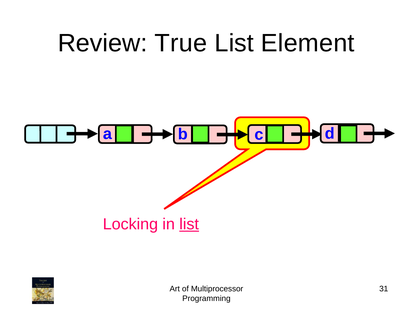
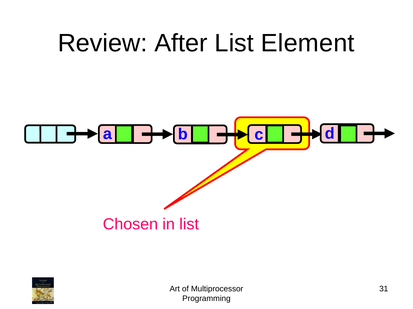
True: True -> After
Locking: Locking -> Chosen
list at (189, 225) underline: present -> none
